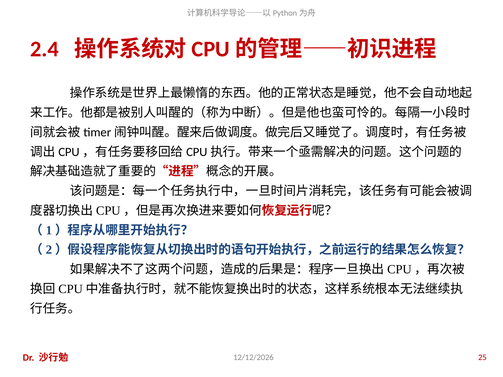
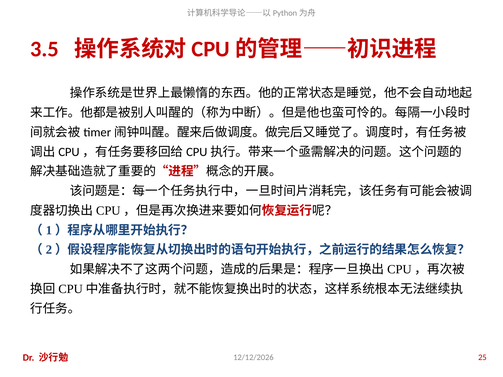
2.4: 2.4 -> 3.5
